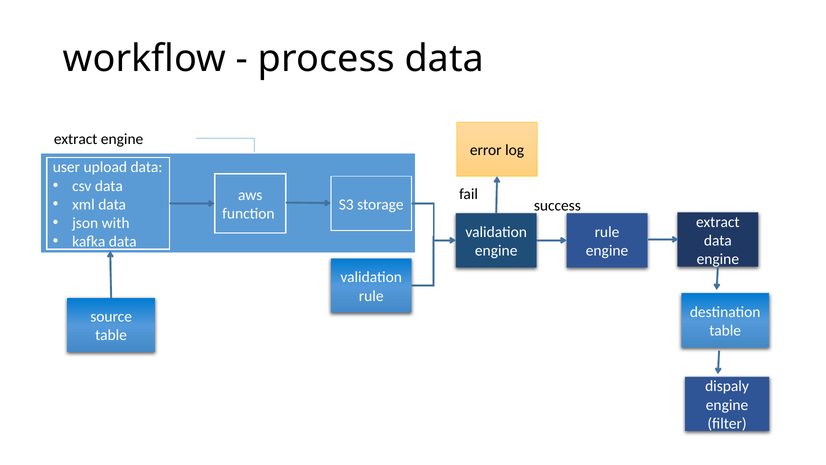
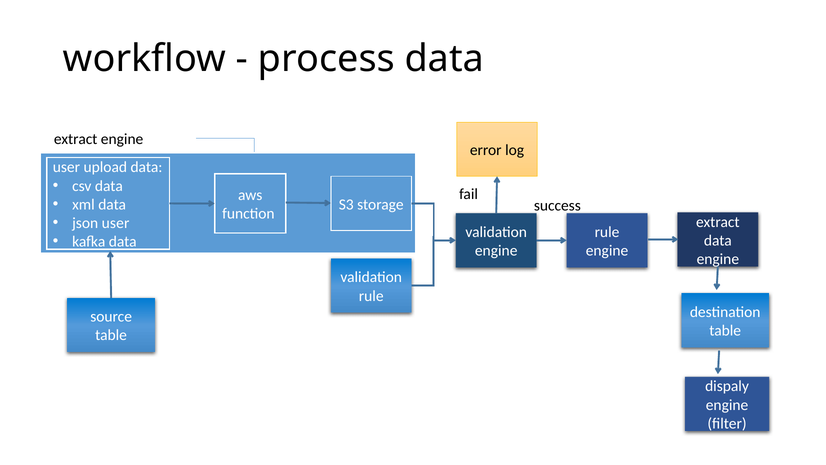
json with: with -> user
